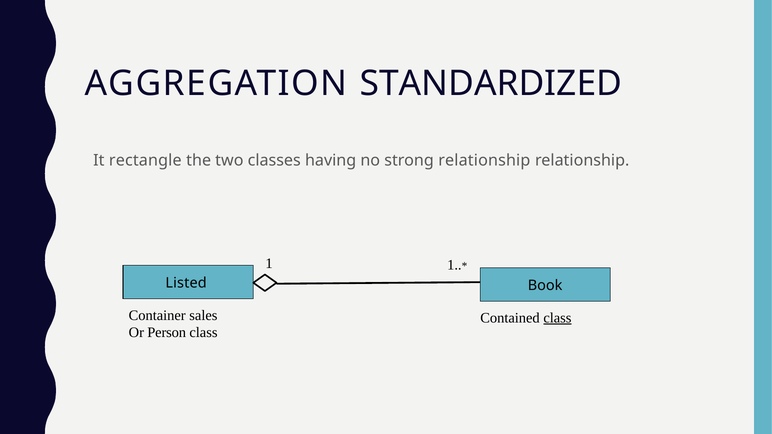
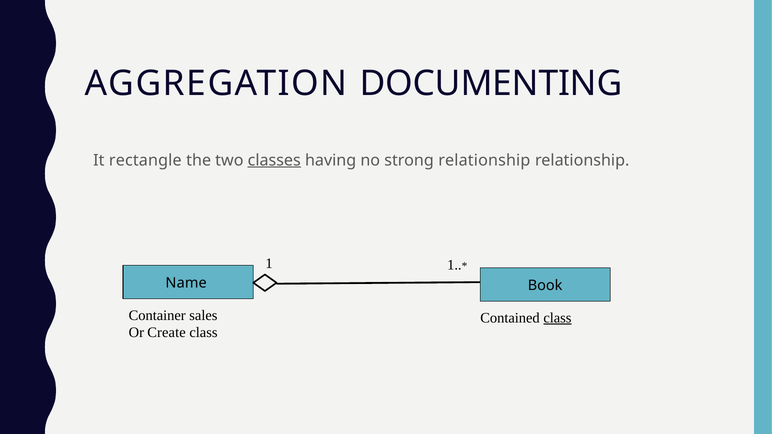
STANDARDIZED: STANDARDIZED -> DOCUMENTING
classes underline: none -> present
Listed: Listed -> Name
Person: Person -> Create
